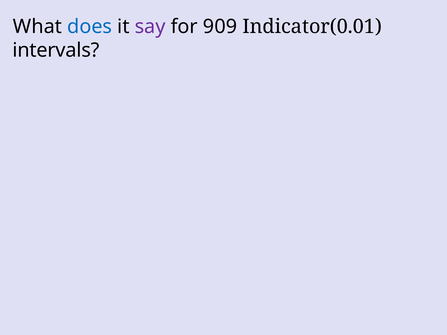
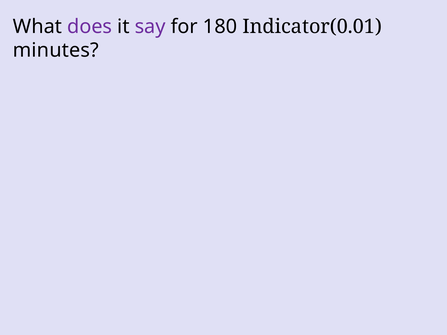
does colour: blue -> purple
909: 909 -> 180
intervals: intervals -> minutes
